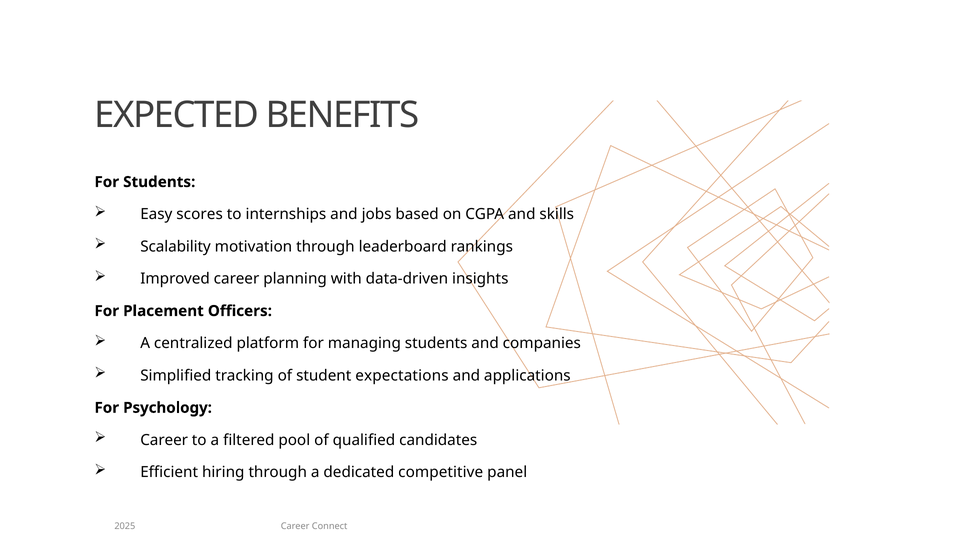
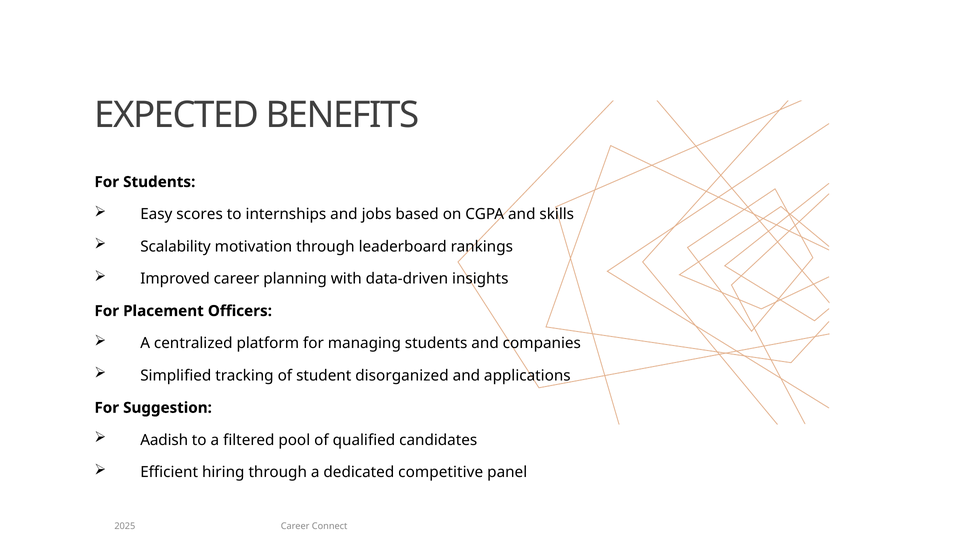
expectations: expectations -> disorganized
Psychology: Psychology -> Suggestion
Career at (164, 440): Career -> Aadish
